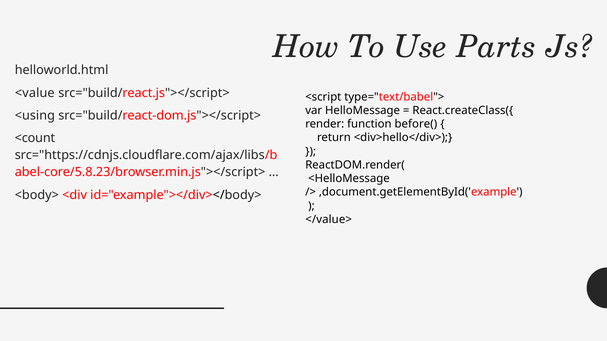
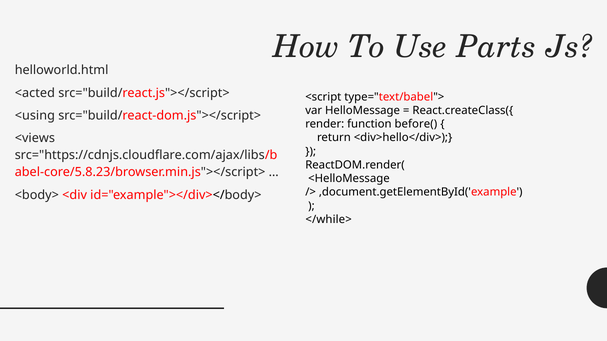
<value: <value -> <acted
<count: <count -> <views
</value>: </value> -> </while>
